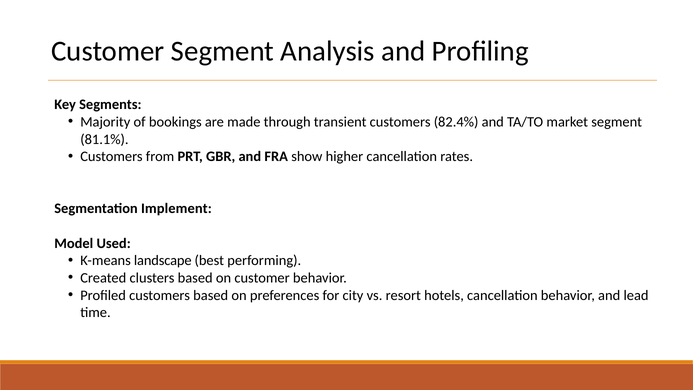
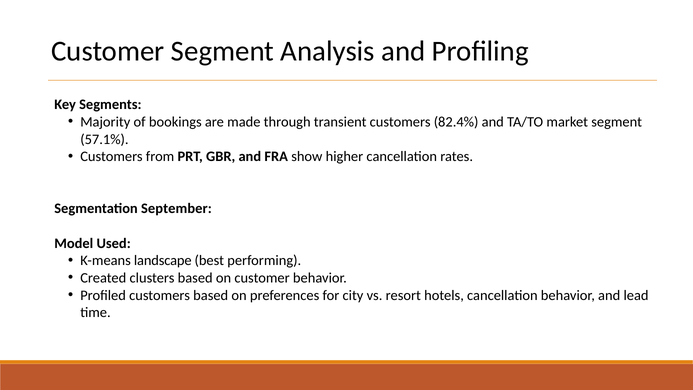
81.1%: 81.1% -> 57.1%
Implement: Implement -> September
